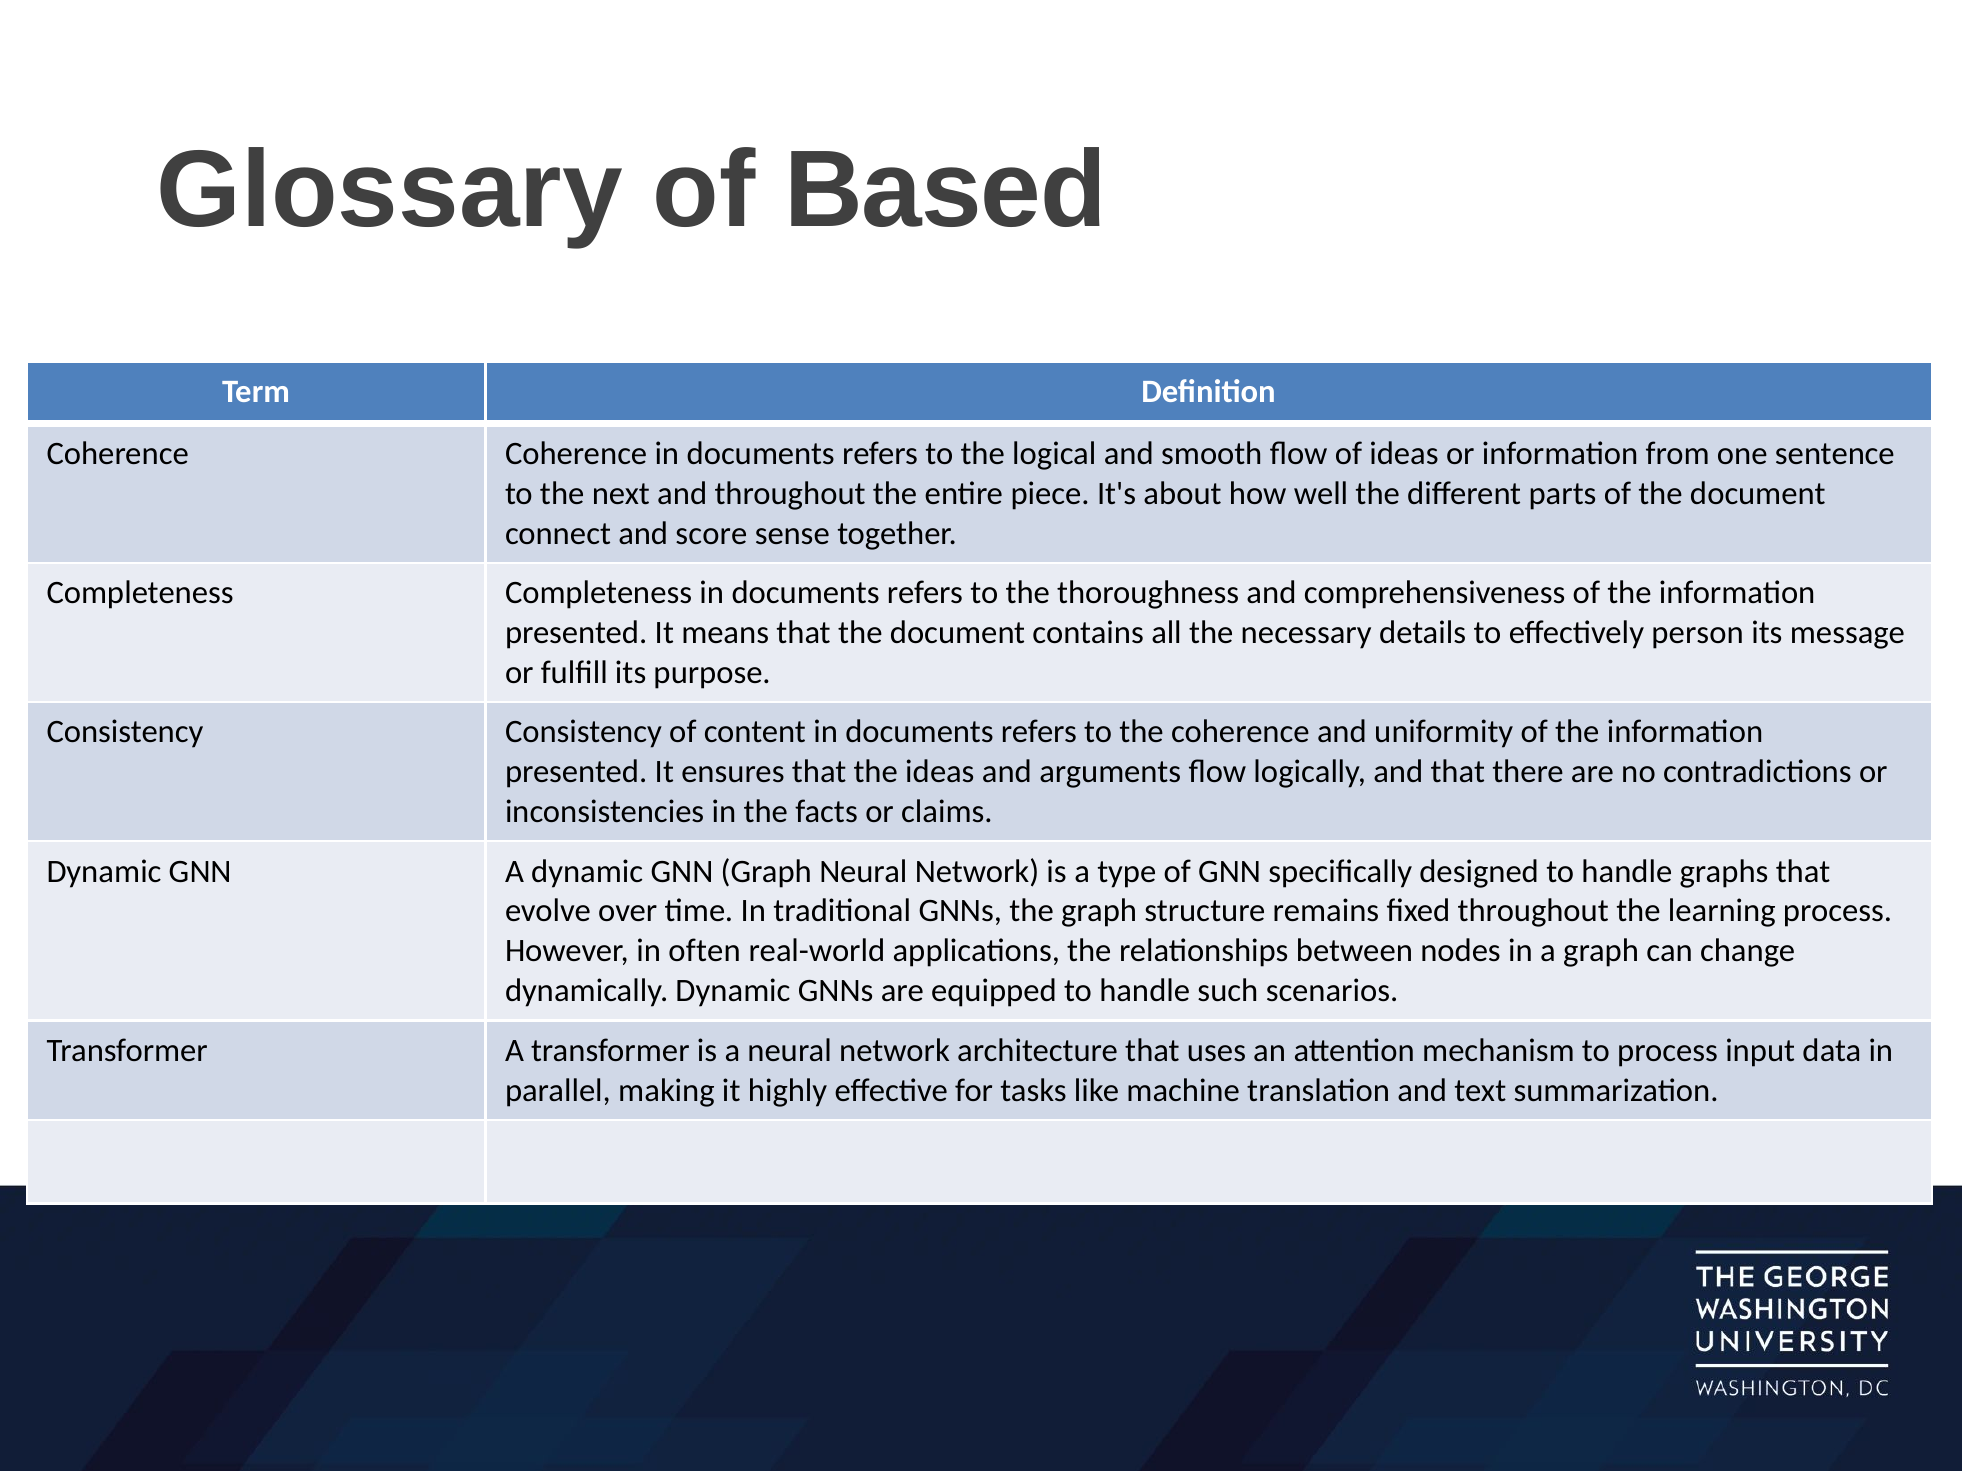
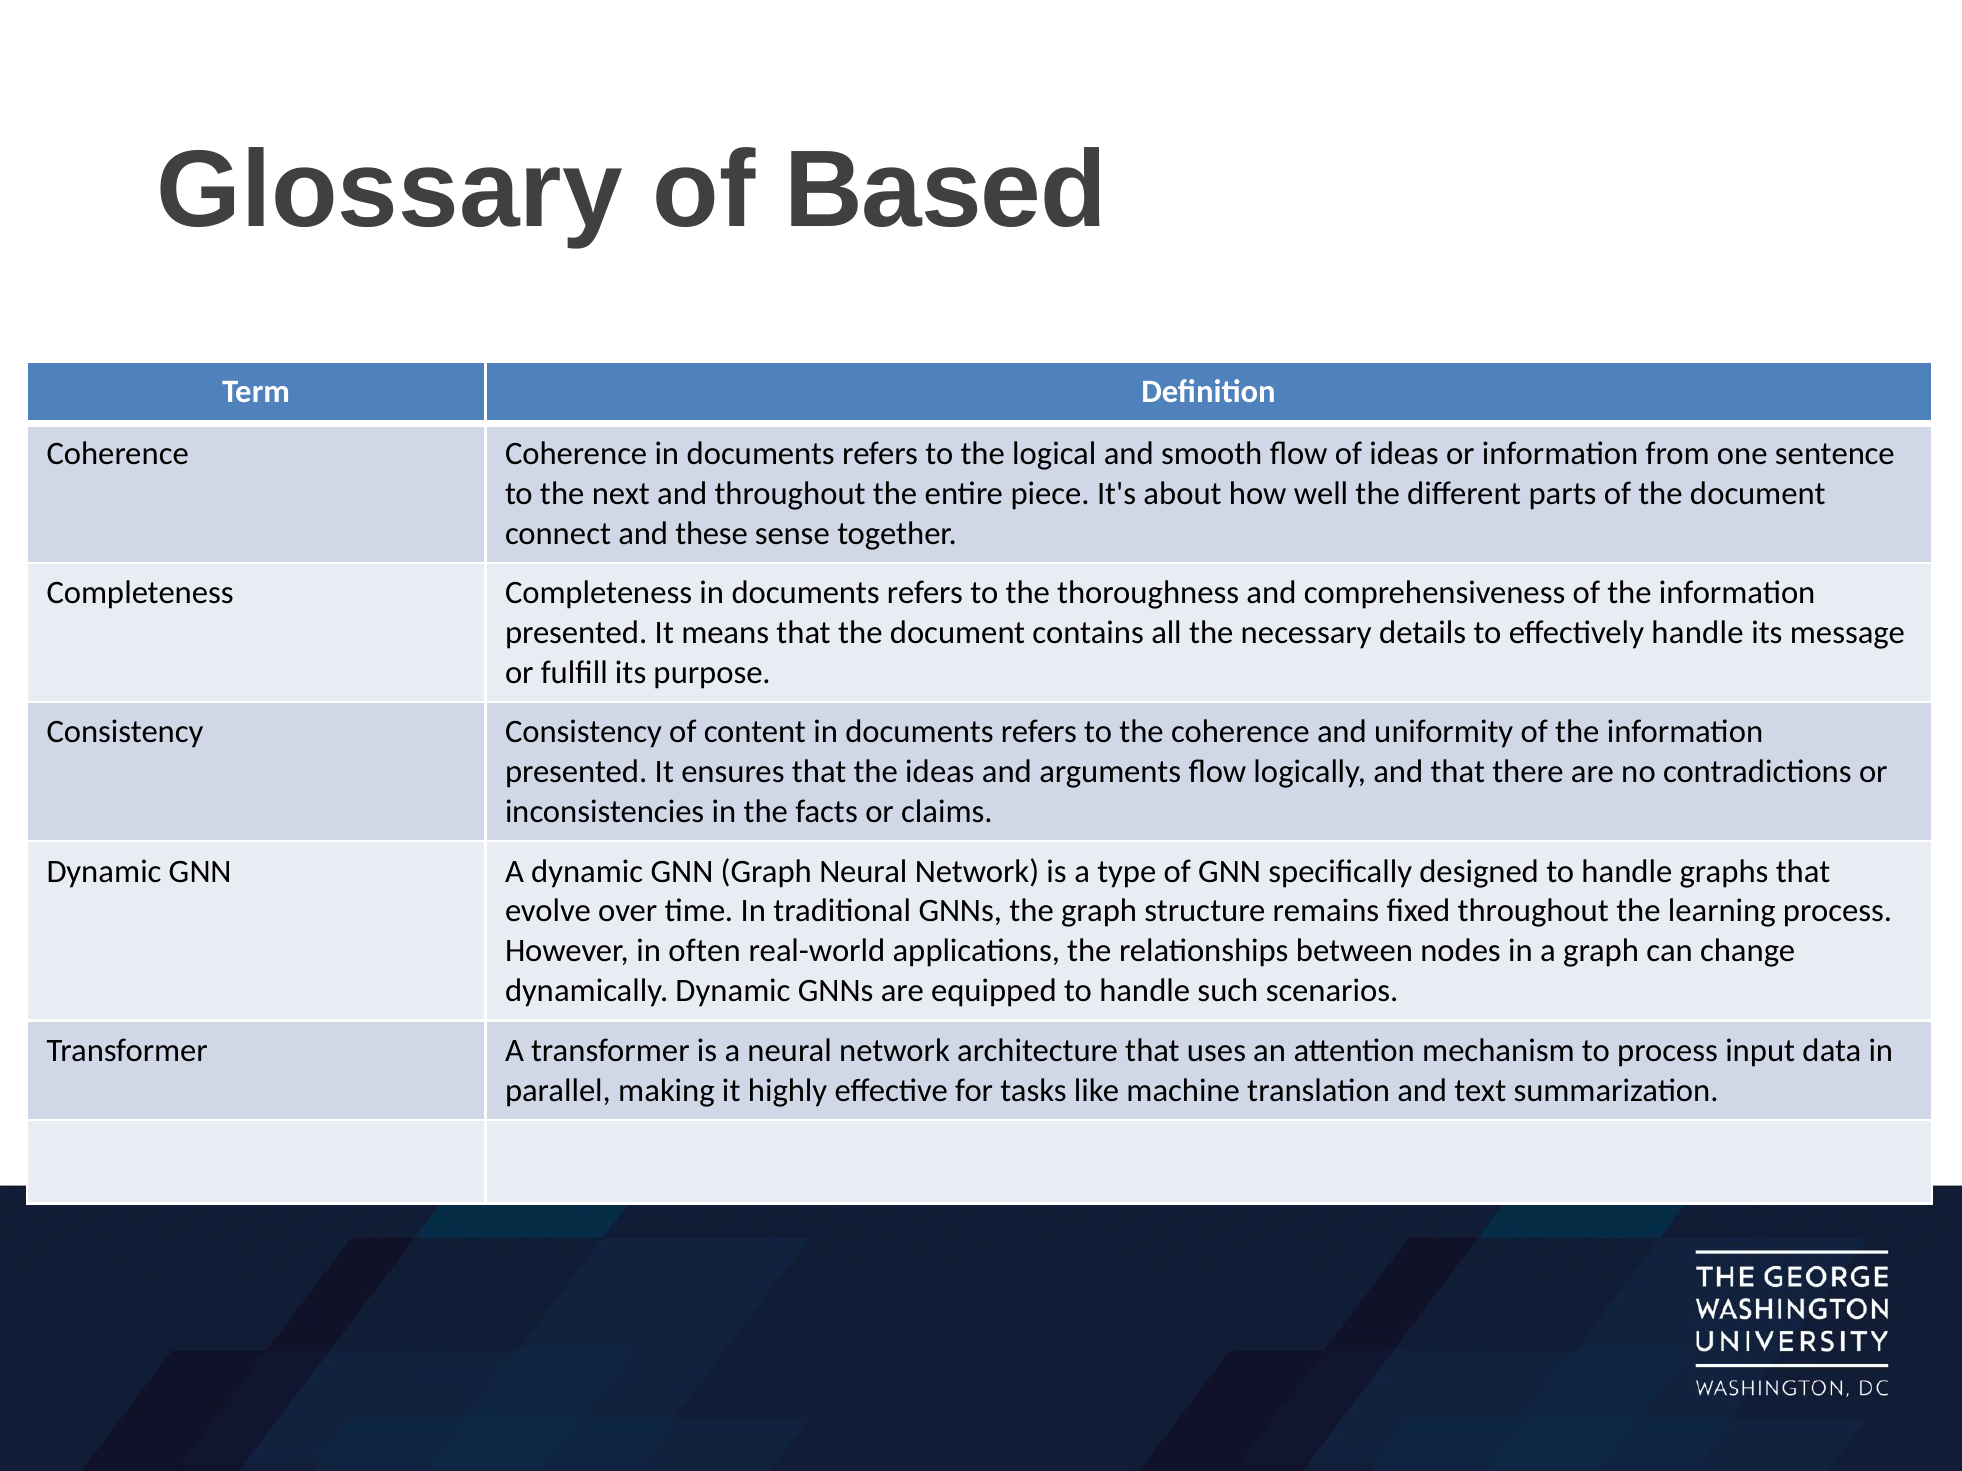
score: score -> these
effectively person: person -> handle
